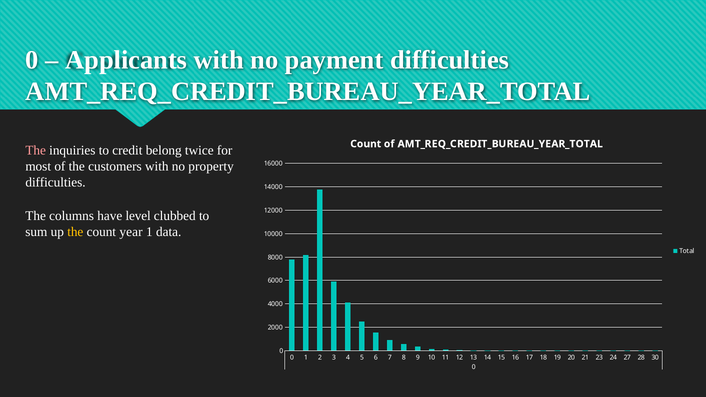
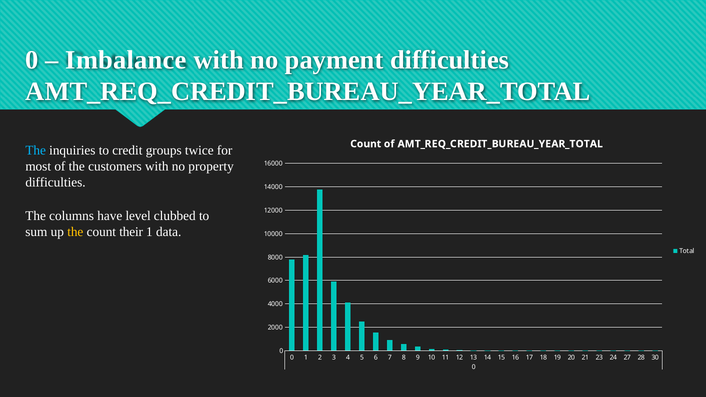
Applicants: Applicants -> Imbalance
The at (36, 151) colour: pink -> light blue
belong: belong -> groups
year: year -> their
